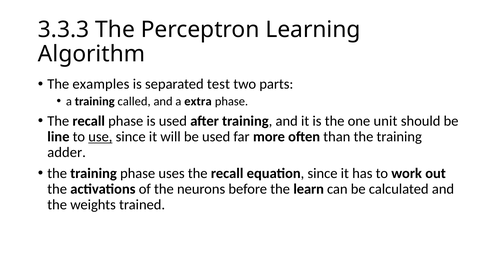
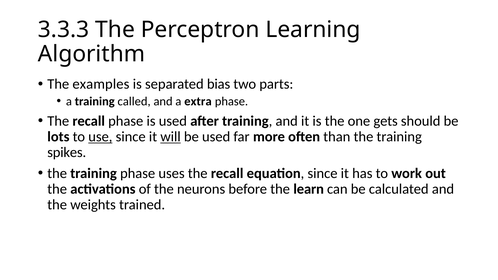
test: test -> bias
unit: unit -> gets
line: line -> lots
will underline: none -> present
adder: adder -> spikes
